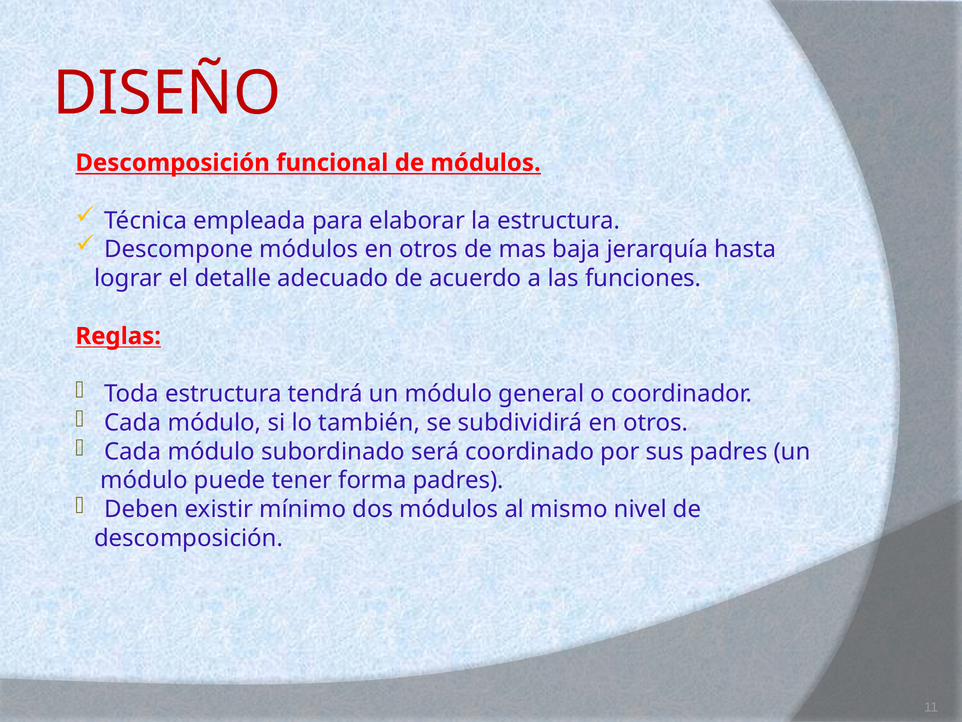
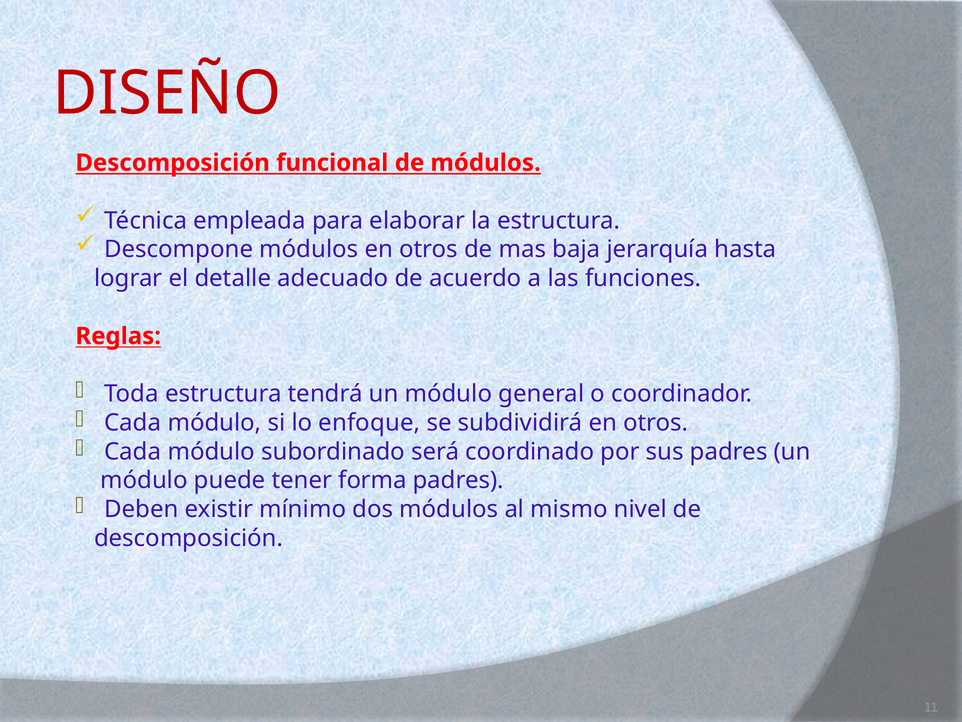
también: también -> enfoque
